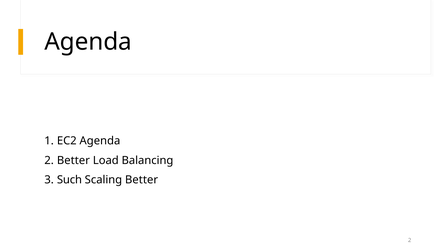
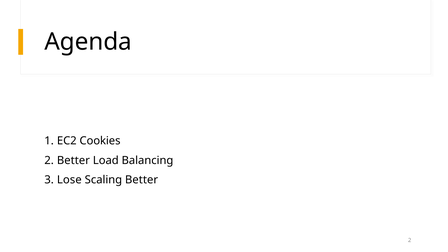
EC2 Agenda: Agenda -> Cookies
Such: Such -> Lose
